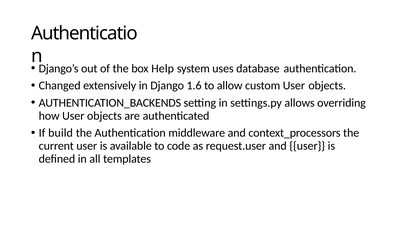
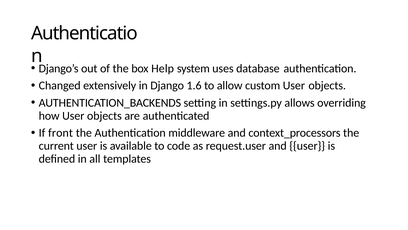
build: build -> front
